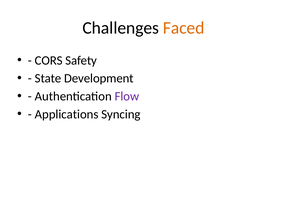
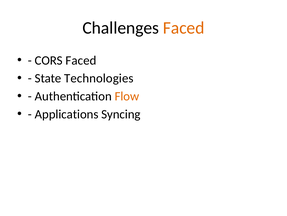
CORS Safety: Safety -> Faced
Development: Development -> Technologies
Flow colour: purple -> orange
